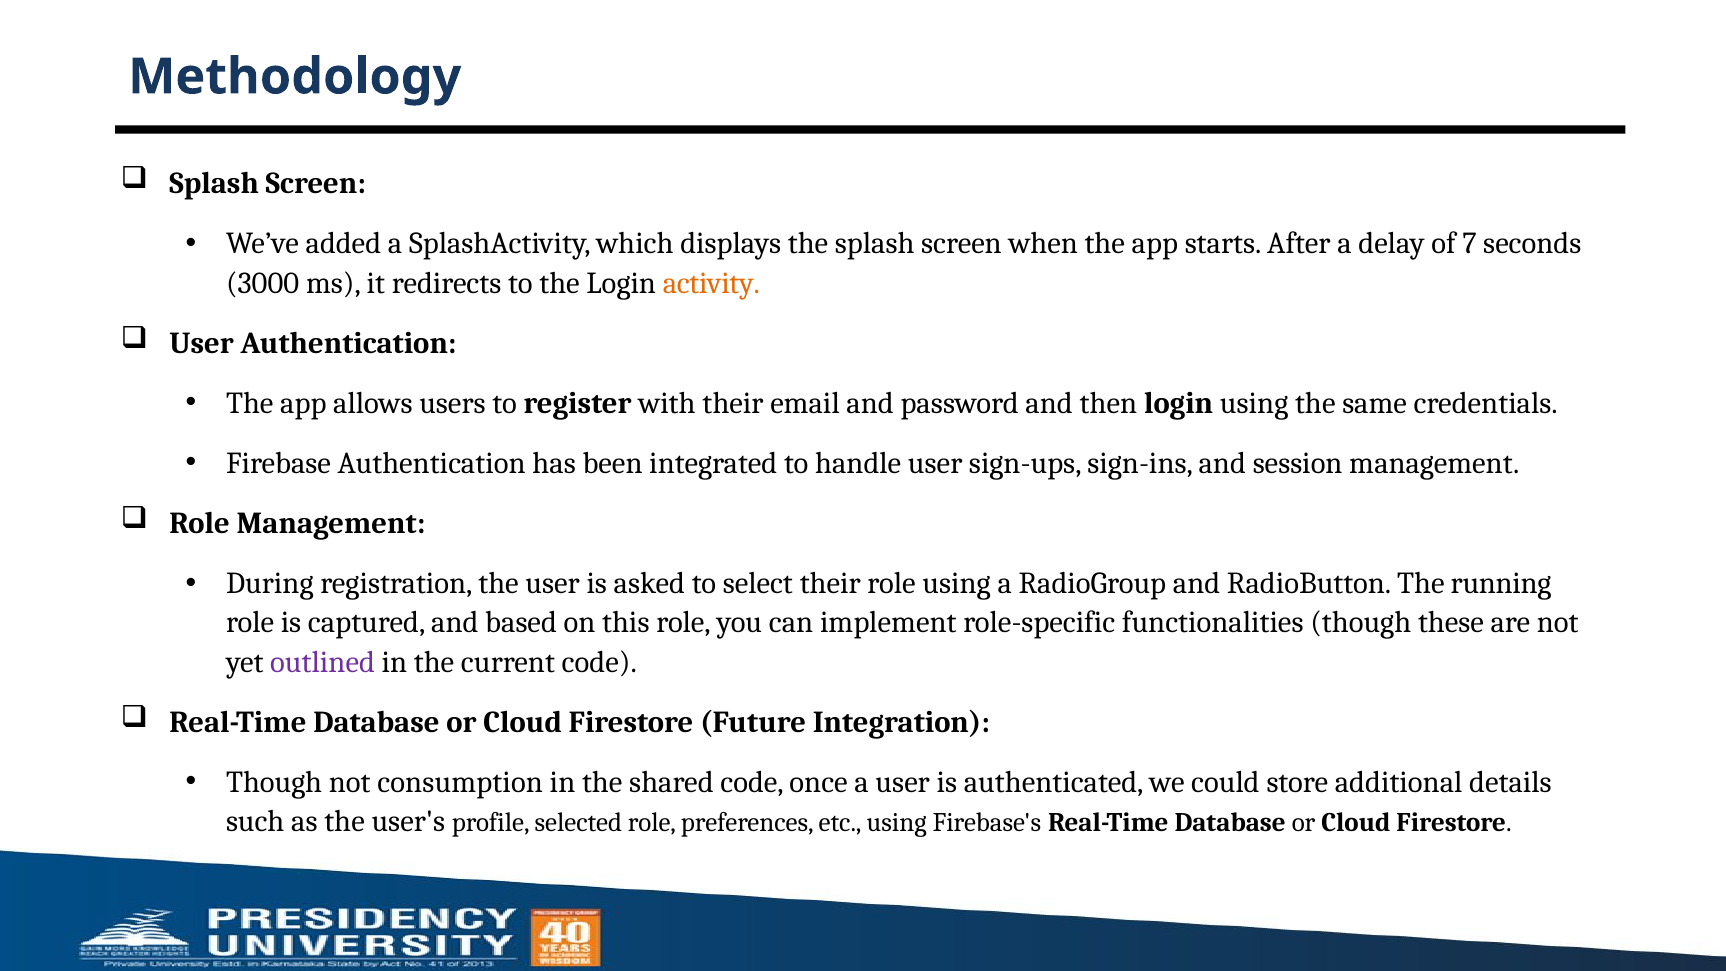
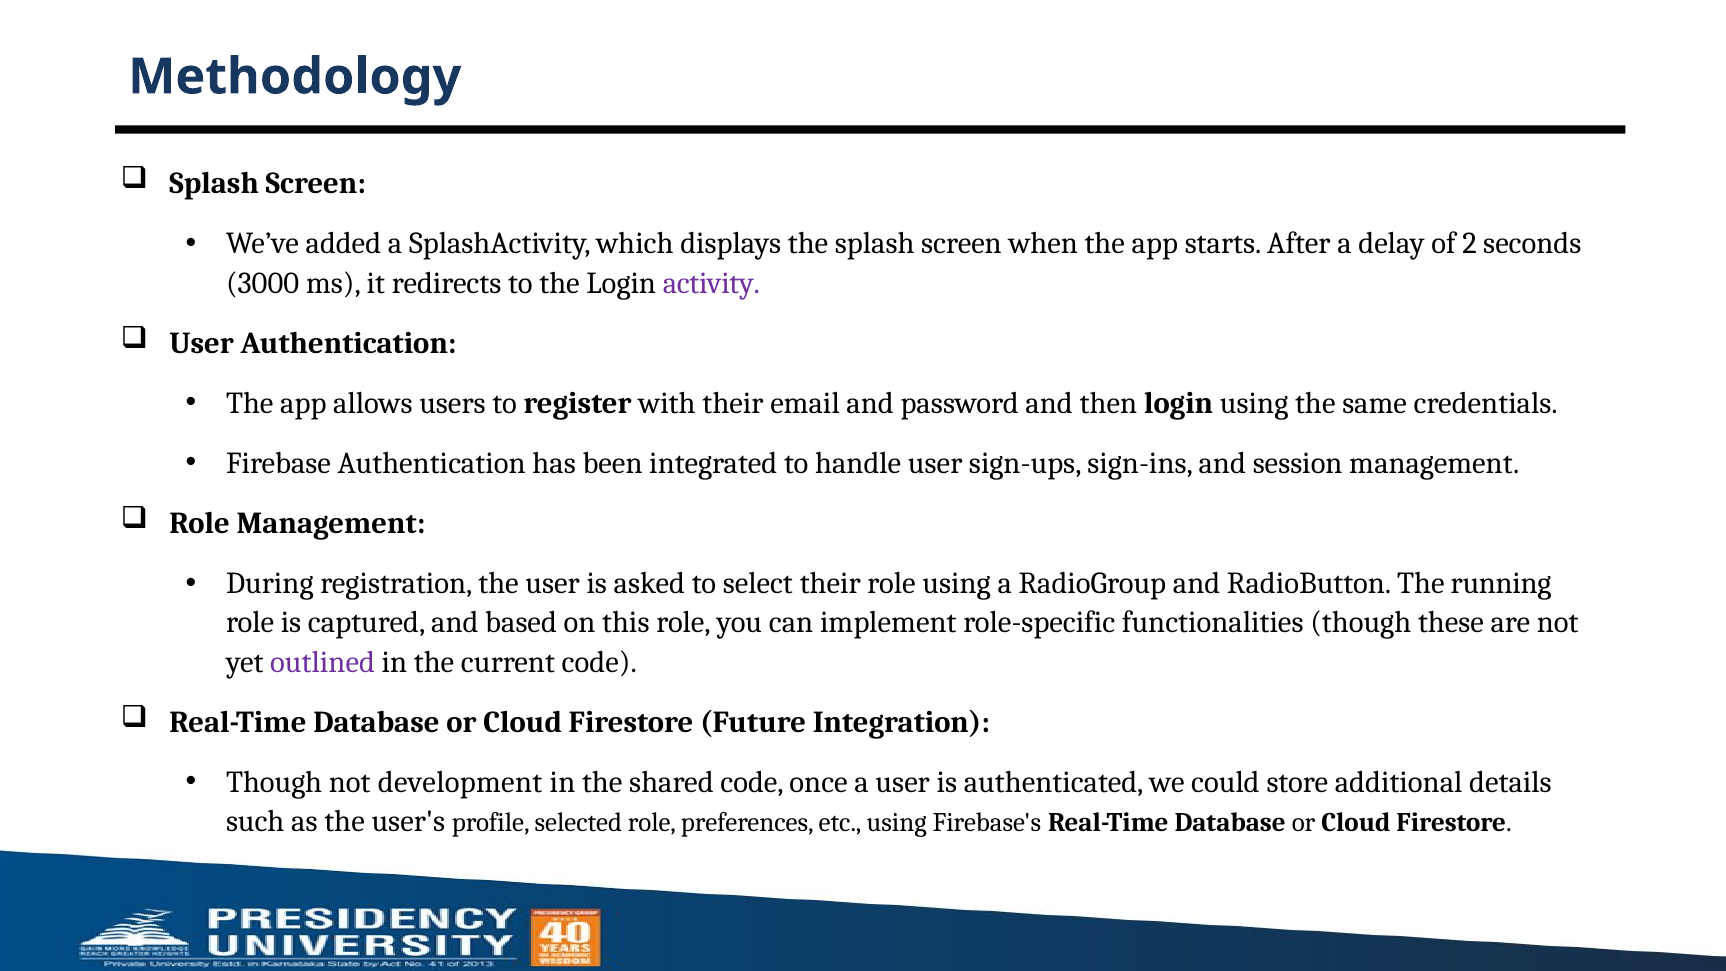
7: 7 -> 2
activity colour: orange -> purple
consumption: consumption -> development
